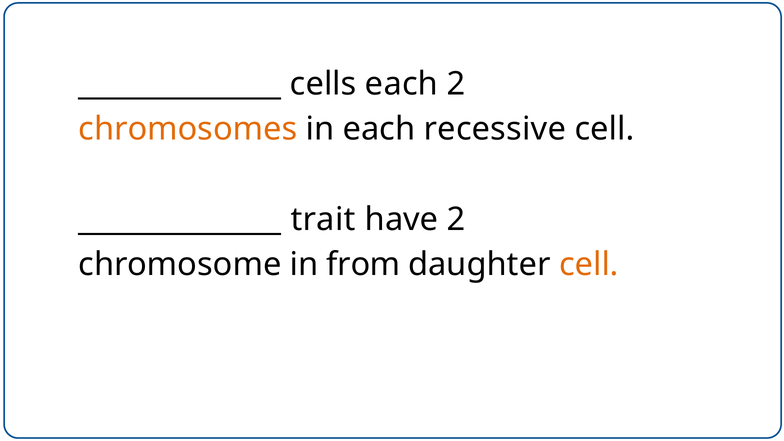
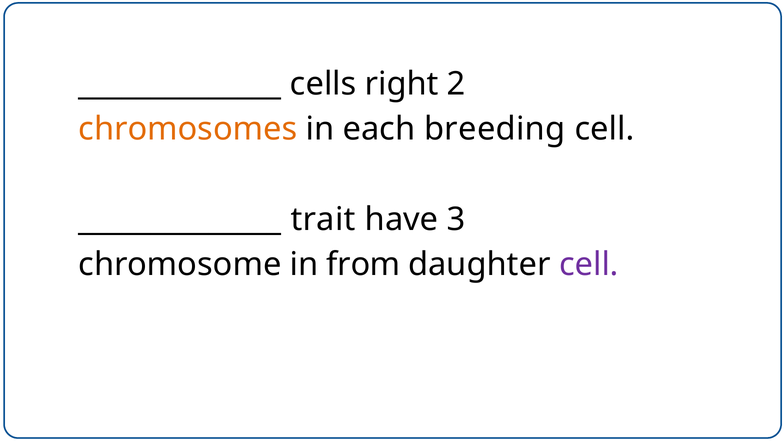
cells each: each -> right
recessive: recessive -> breeding
have 2: 2 -> 3
cell at (589, 264) colour: orange -> purple
